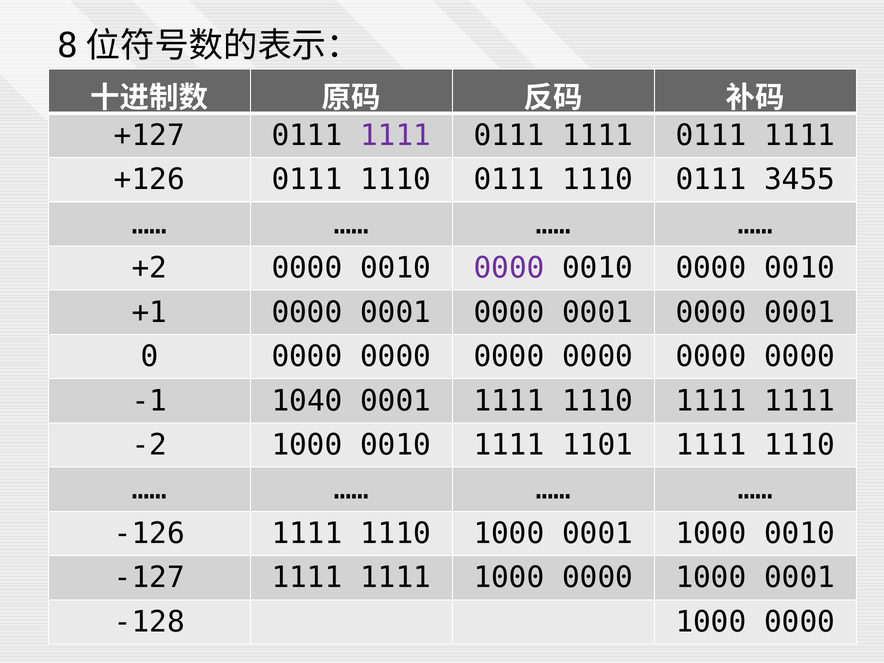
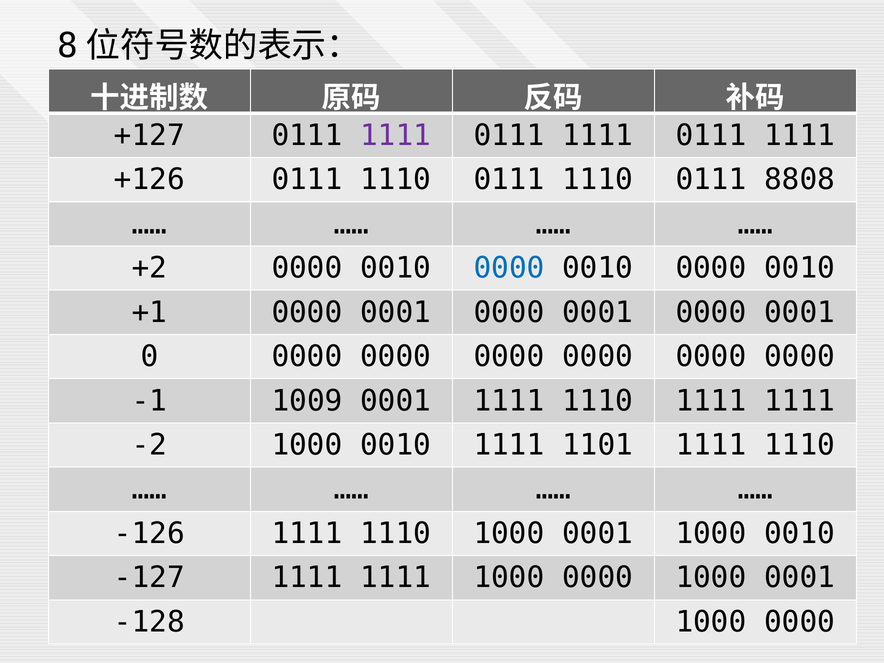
3455: 3455 -> 8808
0000 at (509, 268) colour: purple -> blue
1040: 1040 -> 1009
